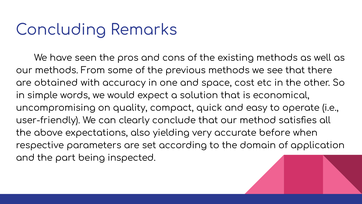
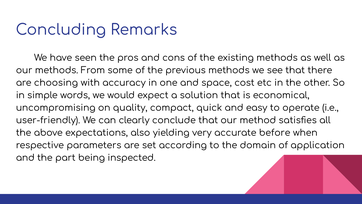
obtained: obtained -> choosing
